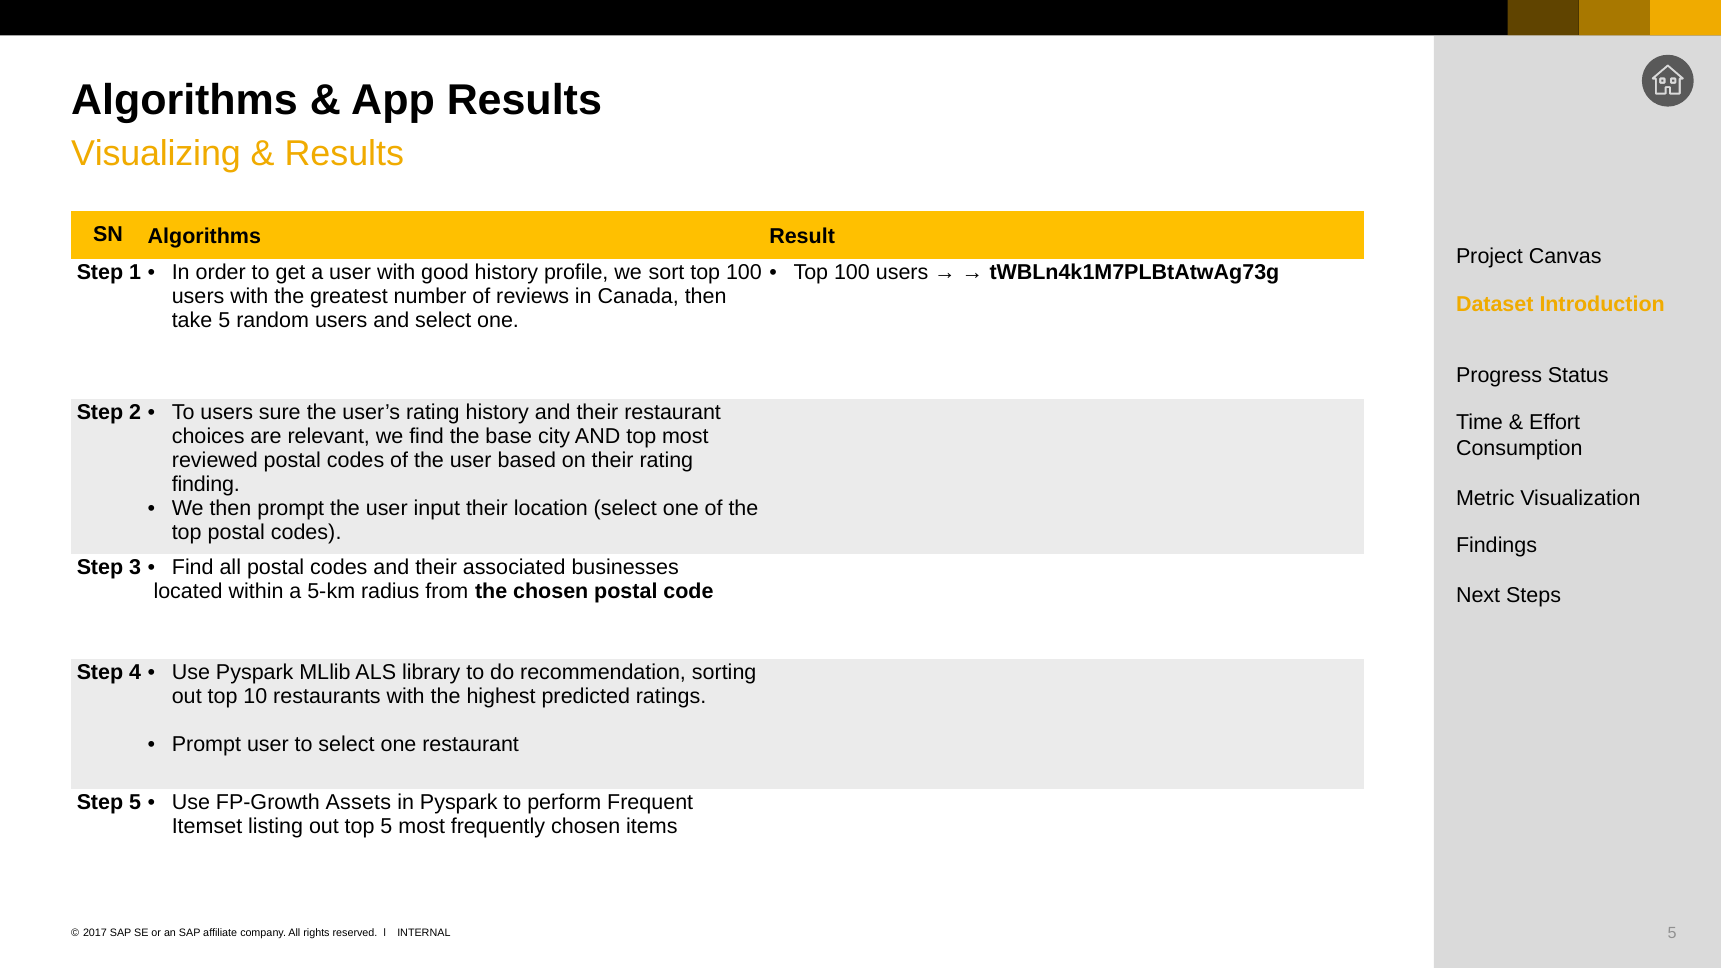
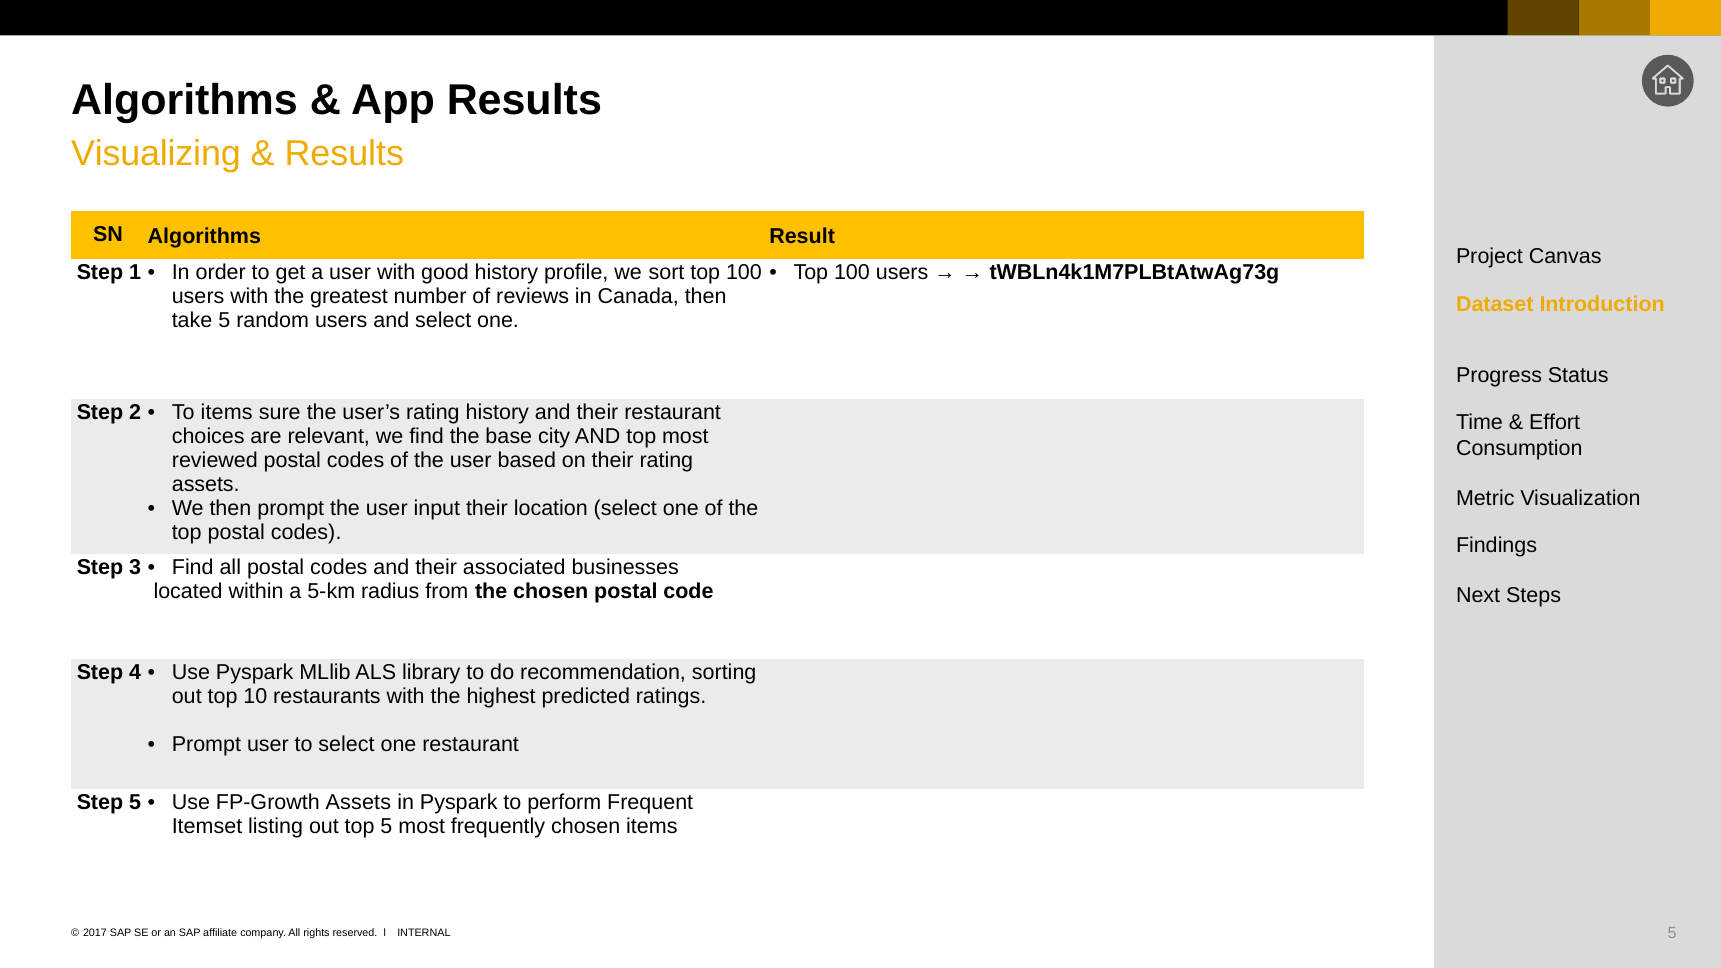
To users: users -> items
finding at (206, 484): finding -> assets
